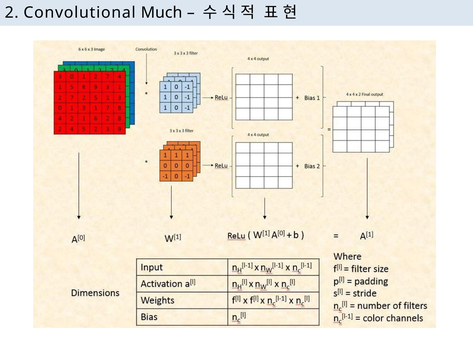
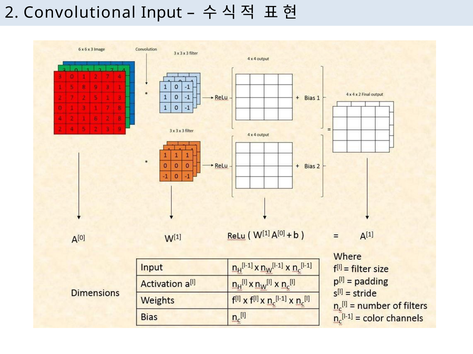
Much: Much -> Input
